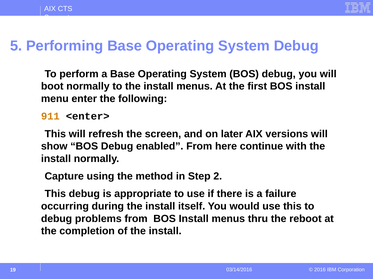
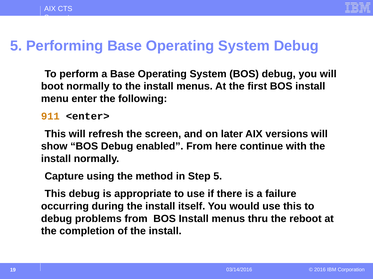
Step 2: 2 -> 5
